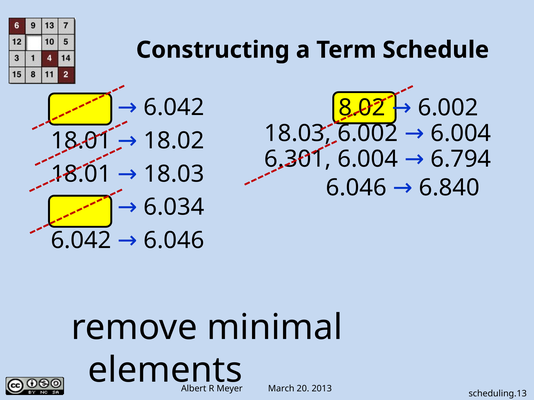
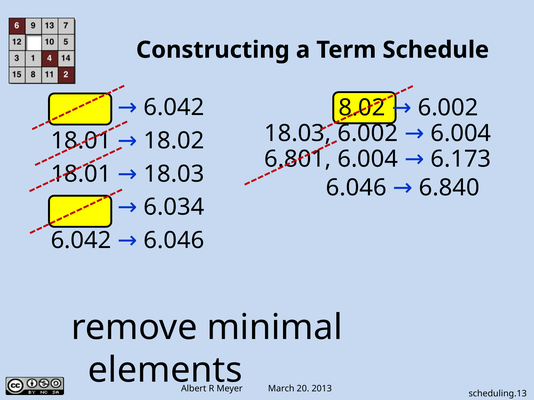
6.301: 6.301 -> 6.801
6.794: 6.794 -> 6.173
